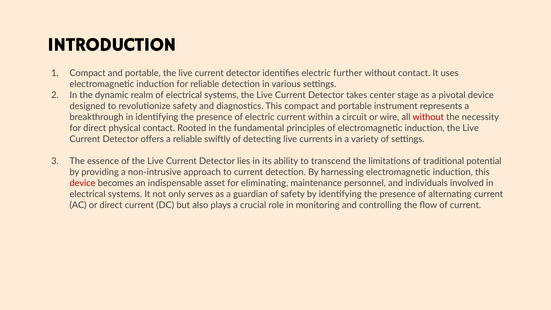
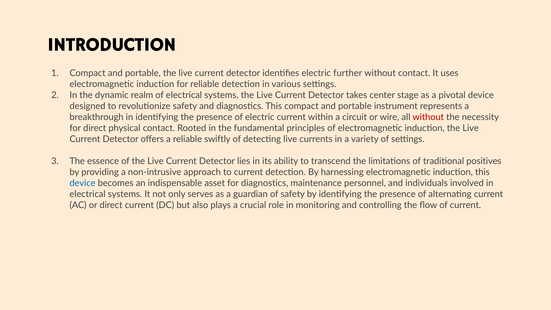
potential: potential -> positives
device at (83, 183) colour: red -> blue
for eliminating: eliminating -> diagnostics
